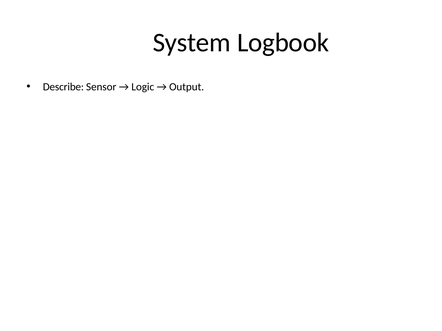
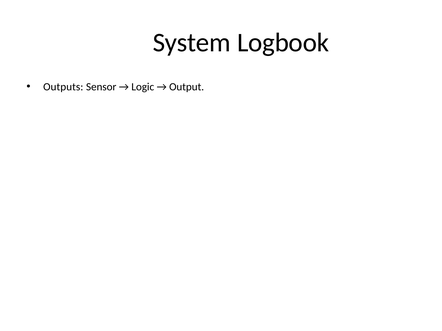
Describe: Describe -> Outputs
